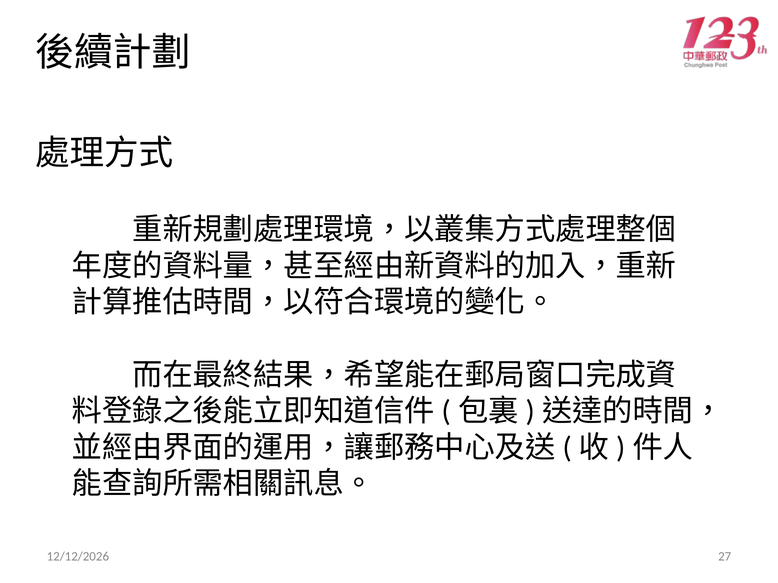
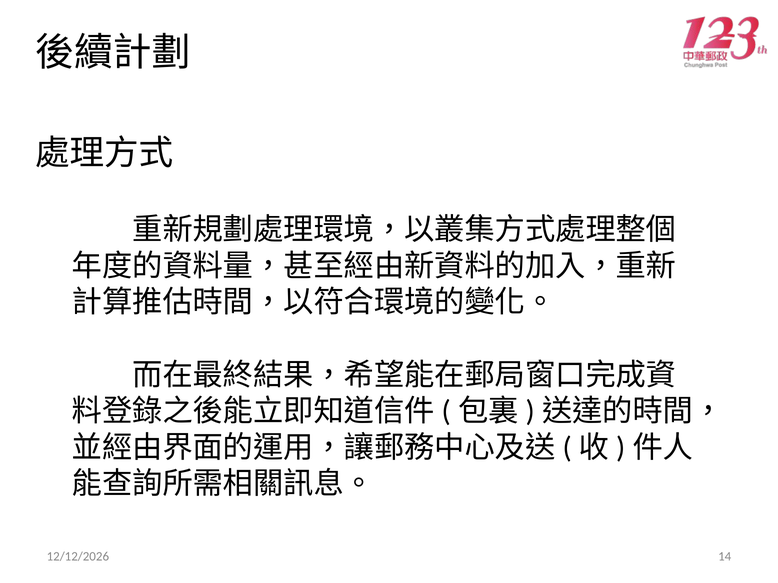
27: 27 -> 14
